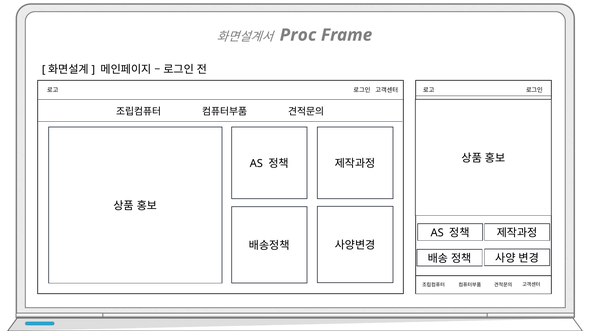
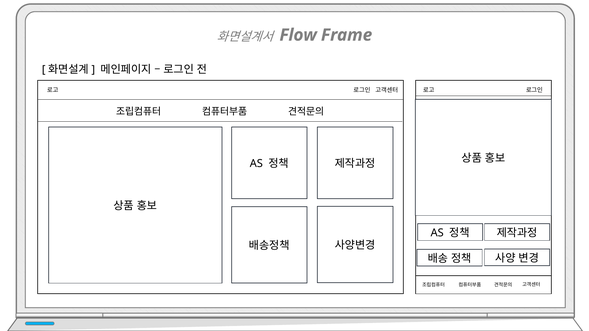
Proc: Proc -> Flow
